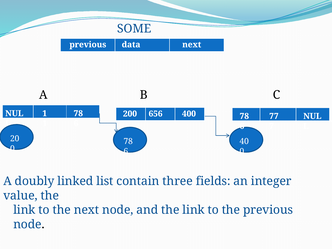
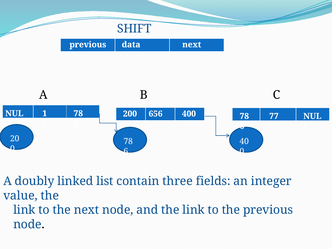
SOME: SOME -> SHIFT
